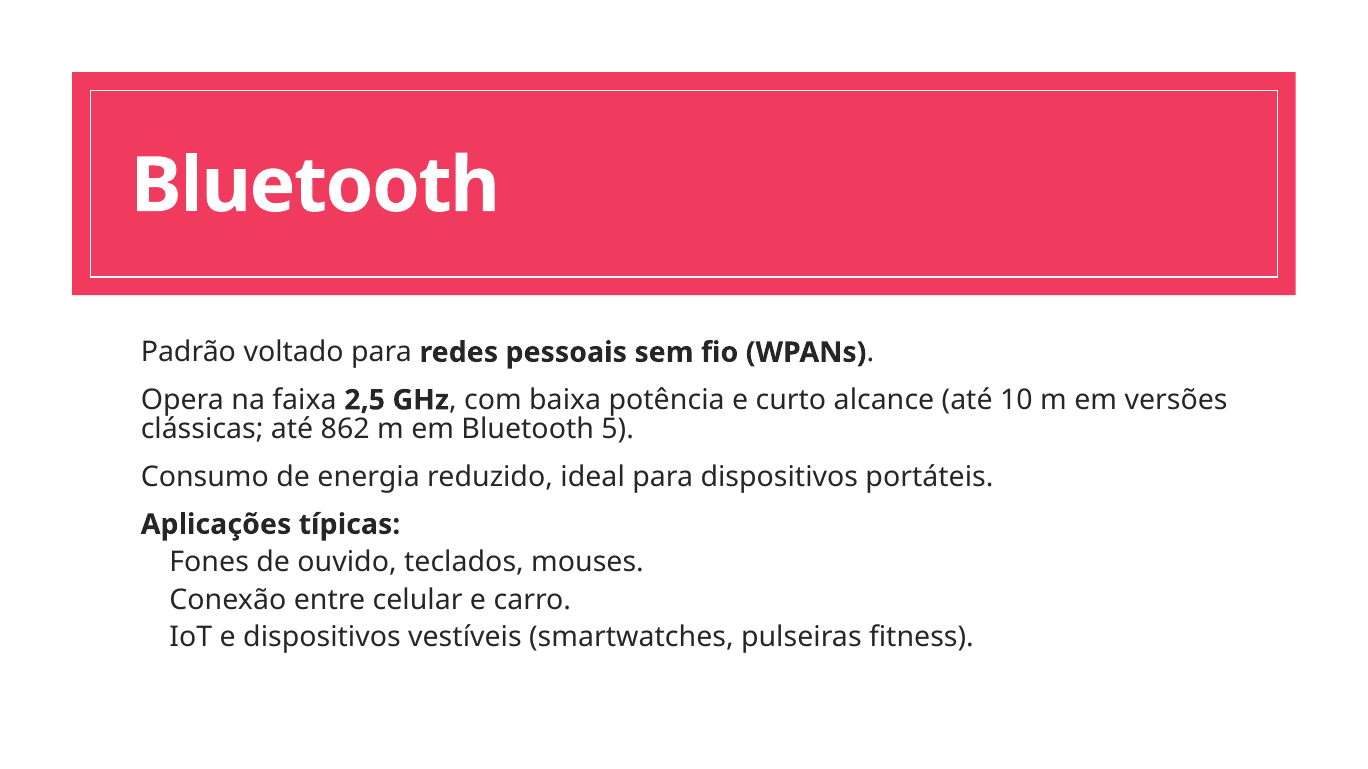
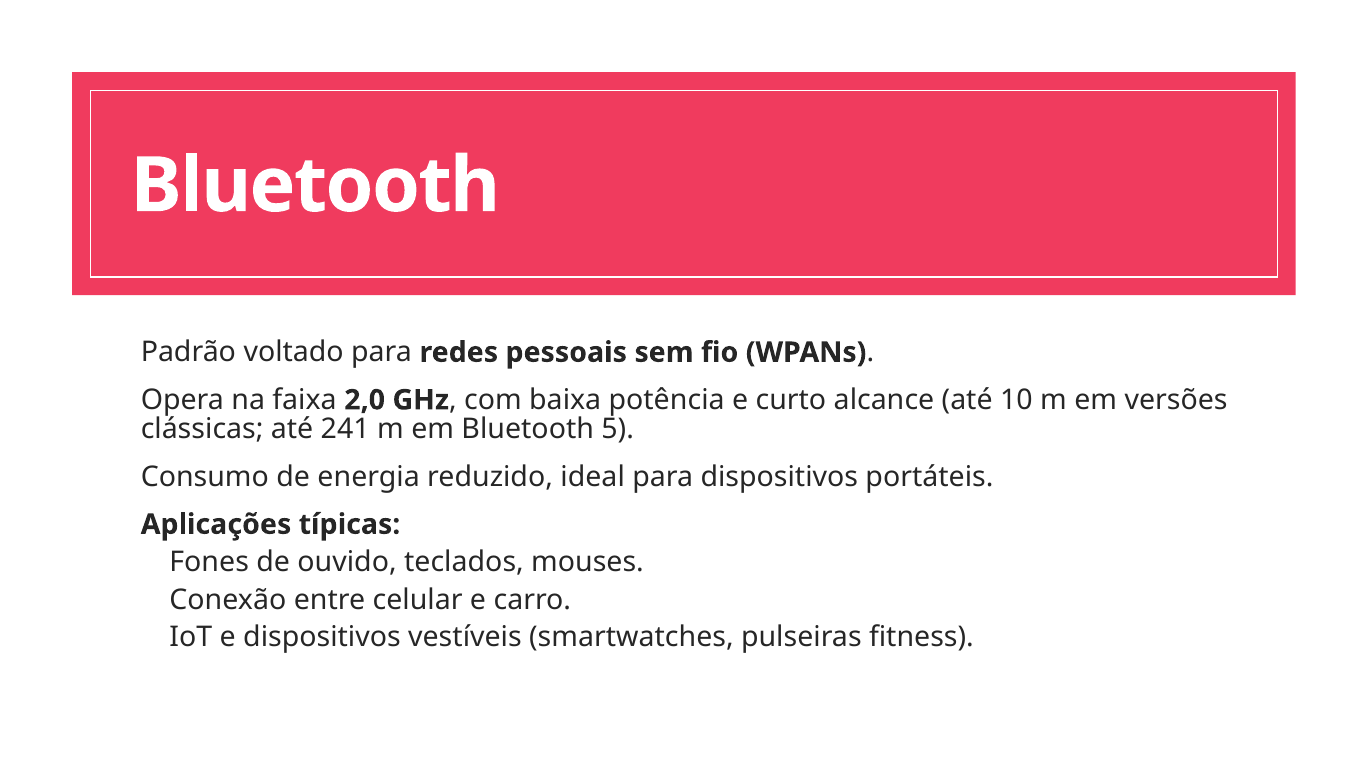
2,5: 2,5 -> 2,0
862: 862 -> 241
